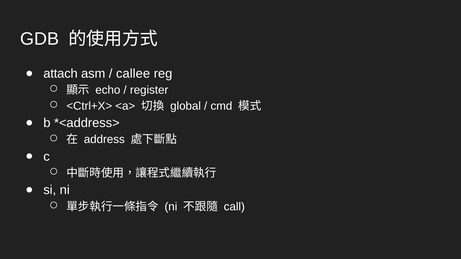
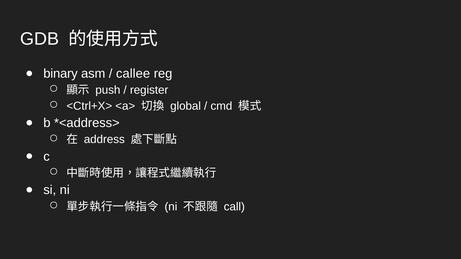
attach: attach -> binary
echo: echo -> push
